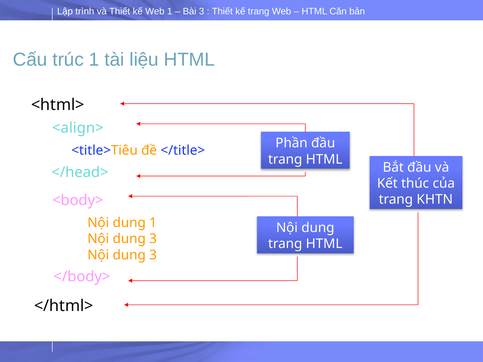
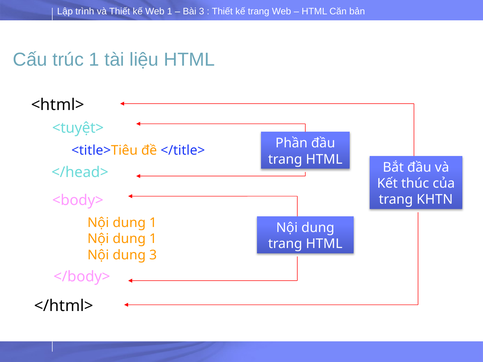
<align>: <align> -> <tuyệt>
3 at (153, 239): 3 -> 1
